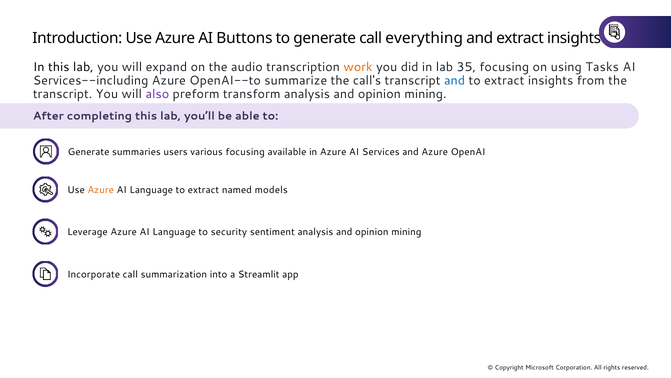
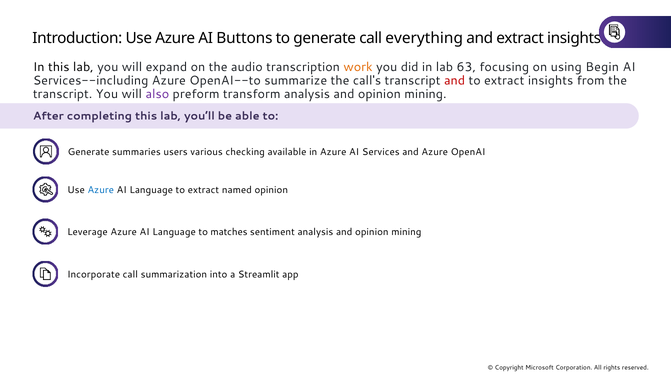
35: 35 -> 63
Tasks: Tasks -> Begin
and at (455, 81) colour: blue -> red
various focusing: focusing -> checking
Azure at (101, 190) colour: orange -> blue
named models: models -> opinion
security: security -> matches
